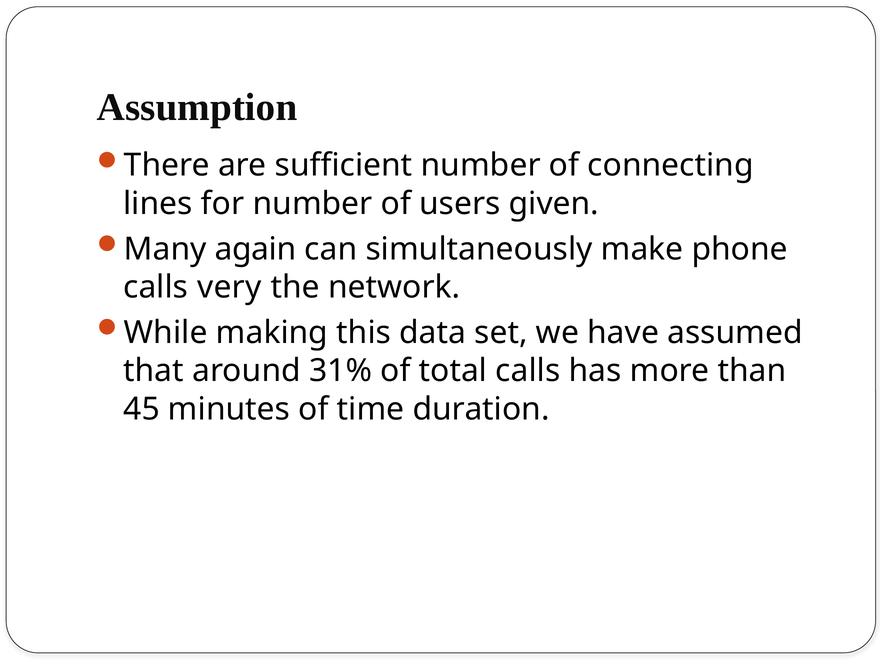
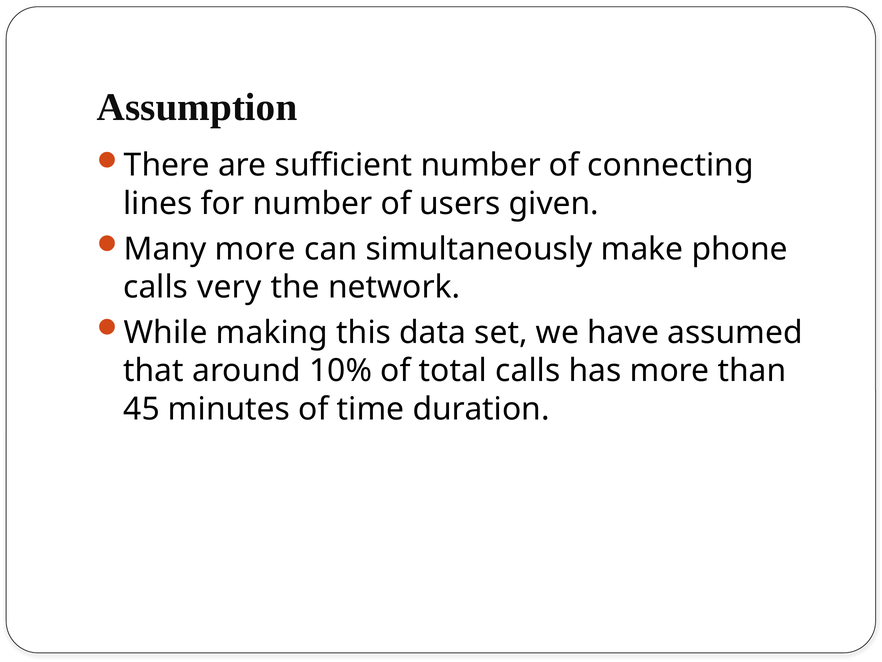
Many again: again -> more
31%: 31% -> 10%
